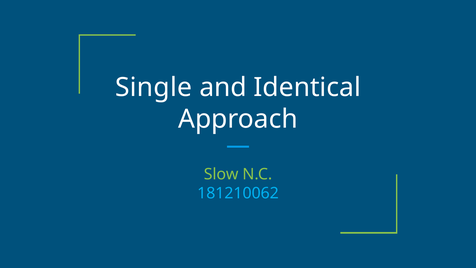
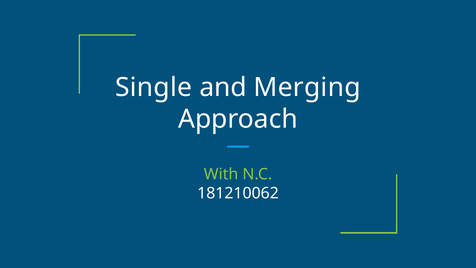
Identical: Identical -> Merging
Slow: Slow -> With
181210062 colour: light blue -> white
